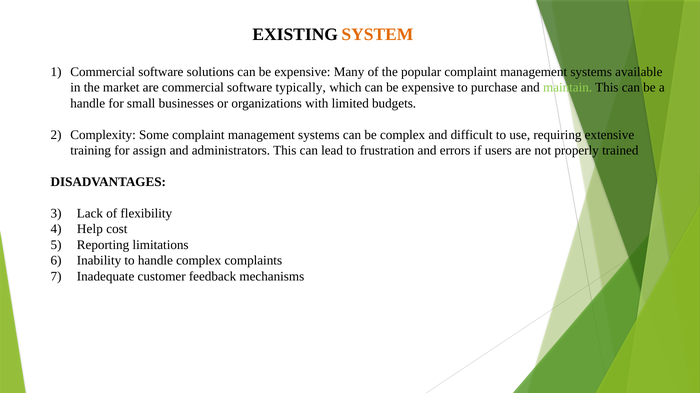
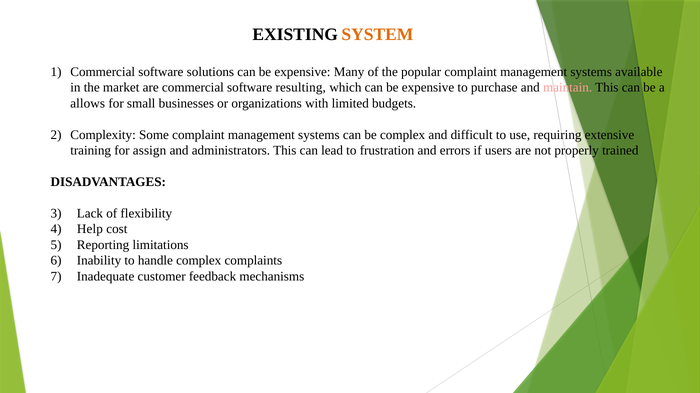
typically: typically -> resulting
maintain colour: light green -> pink
handle at (88, 104): handle -> allows
